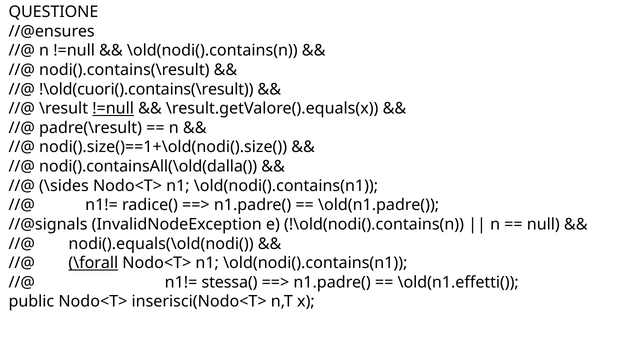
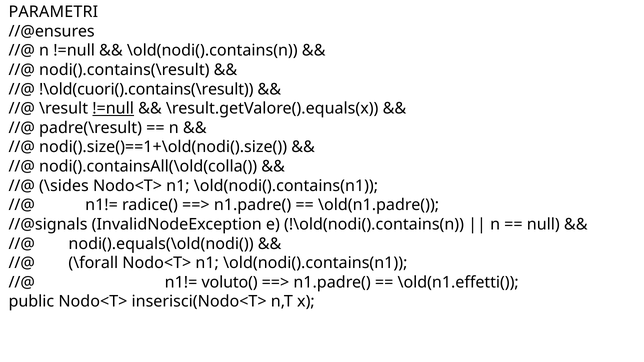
QUESTIONE: QUESTIONE -> PARAMETRI
nodi().containsAll(\old(dalla(: nodi().containsAll(\old(dalla( -> nodi().containsAll(\old(colla(
\forall underline: present -> none
stessa(: stessa( -> voluto(
